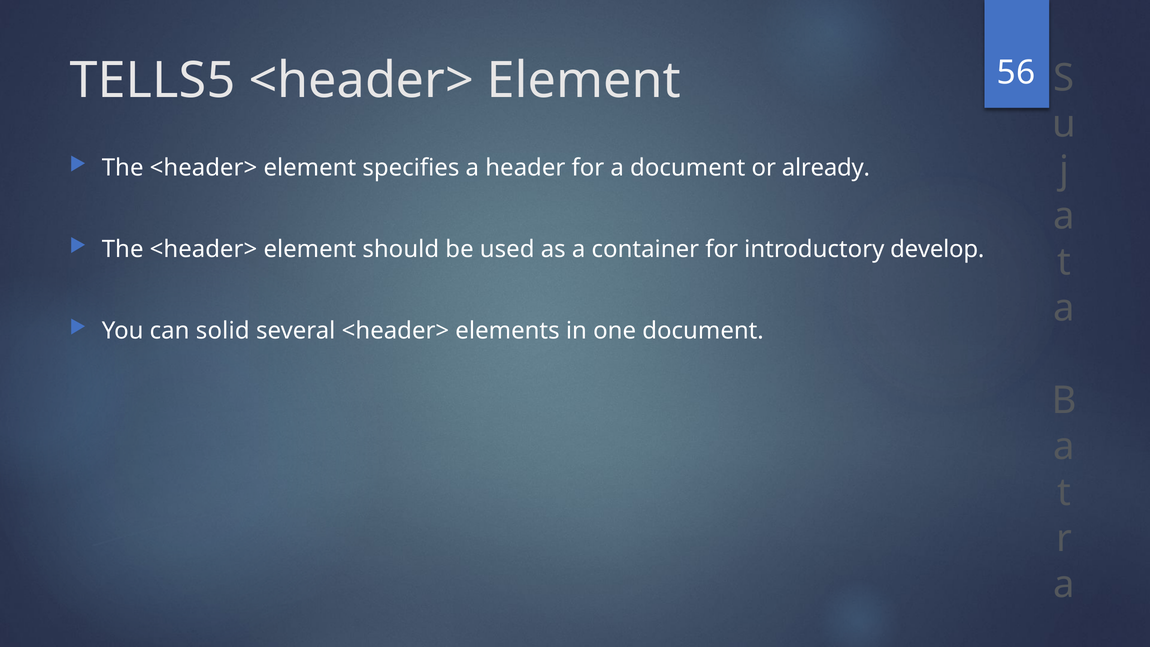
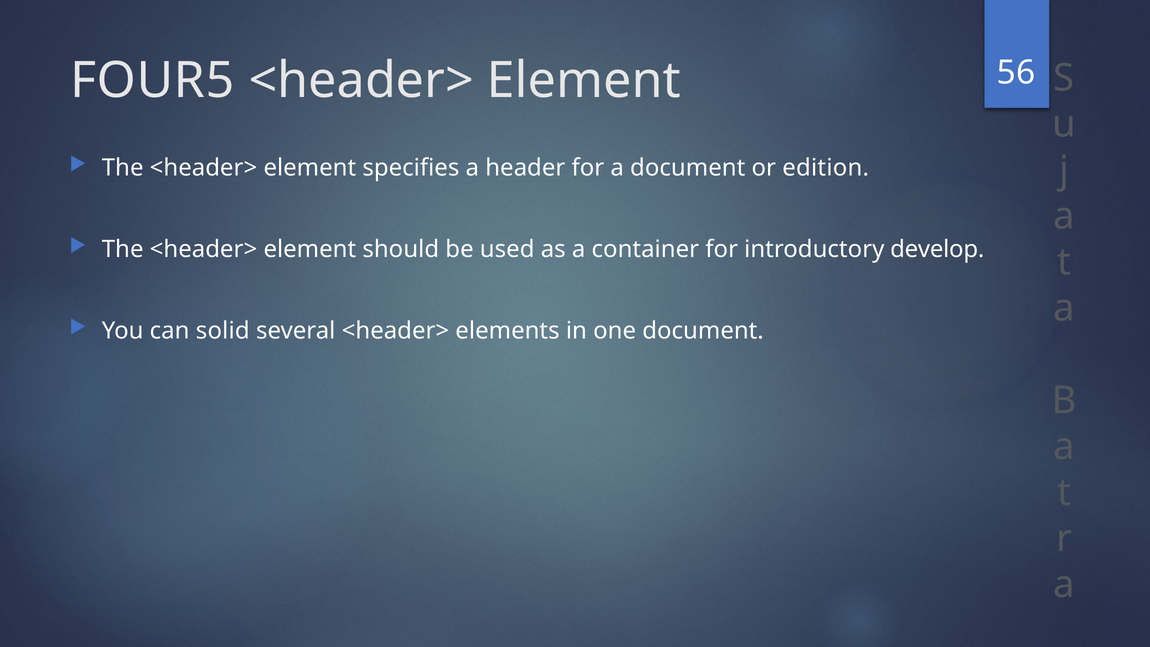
TELLS5: TELLS5 -> FOUR5
already: already -> edition
